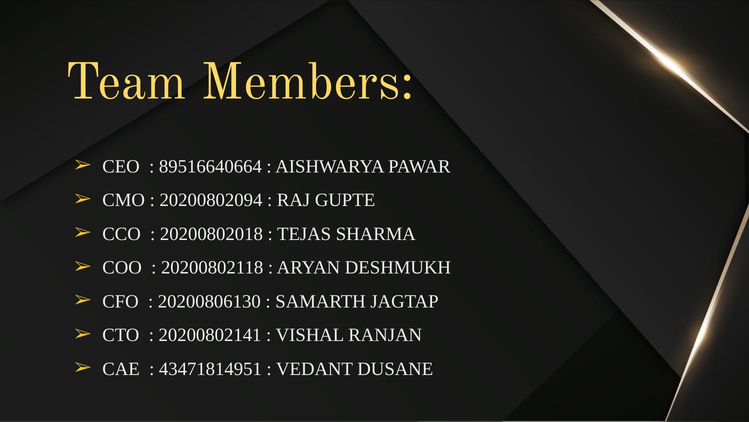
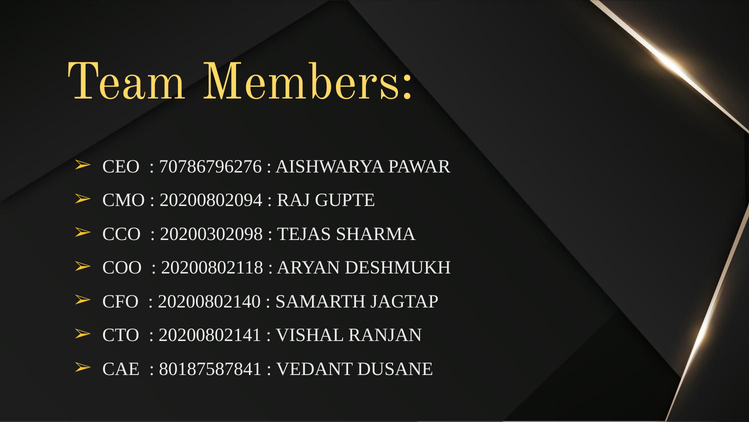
89516640664: 89516640664 -> 70786796276
20200802018: 20200802018 -> 20200302098
20200806130: 20200806130 -> 20200802140
43471814951: 43471814951 -> 80187587841
